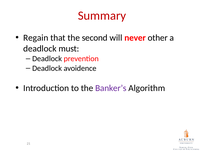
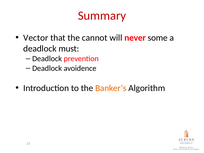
Regain: Regain -> Vector
second: second -> cannot
other: other -> some
Banker’s colour: purple -> orange
